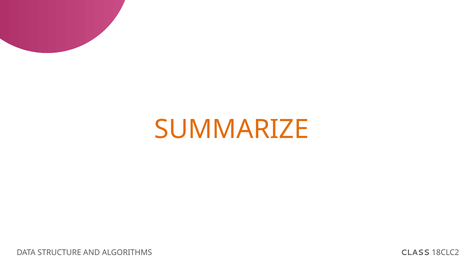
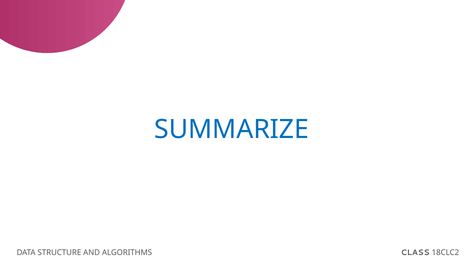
SUMMARIZE colour: orange -> blue
